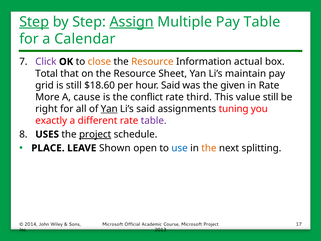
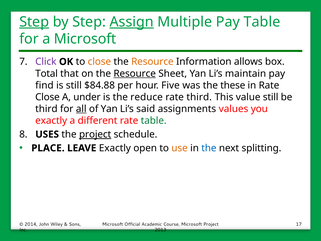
a Calendar: Calendar -> Microsoft
actual: actual -> allows
Resource at (135, 73) underline: none -> present
grid: grid -> find
$18.60: $18.60 -> $84.88
hour Said: Said -> Five
given: given -> these
More at (47, 97): More -> Close
cause: cause -> under
conflict: conflict -> reduce
right at (46, 109): right -> third
all underline: none -> present
Yan at (109, 109) underline: present -> none
tuning: tuning -> values
table at (154, 121) colour: purple -> green
LEAVE Shown: Shown -> Exactly
use colour: blue -> orange
the at (209, 148) colour: orange -> blue
